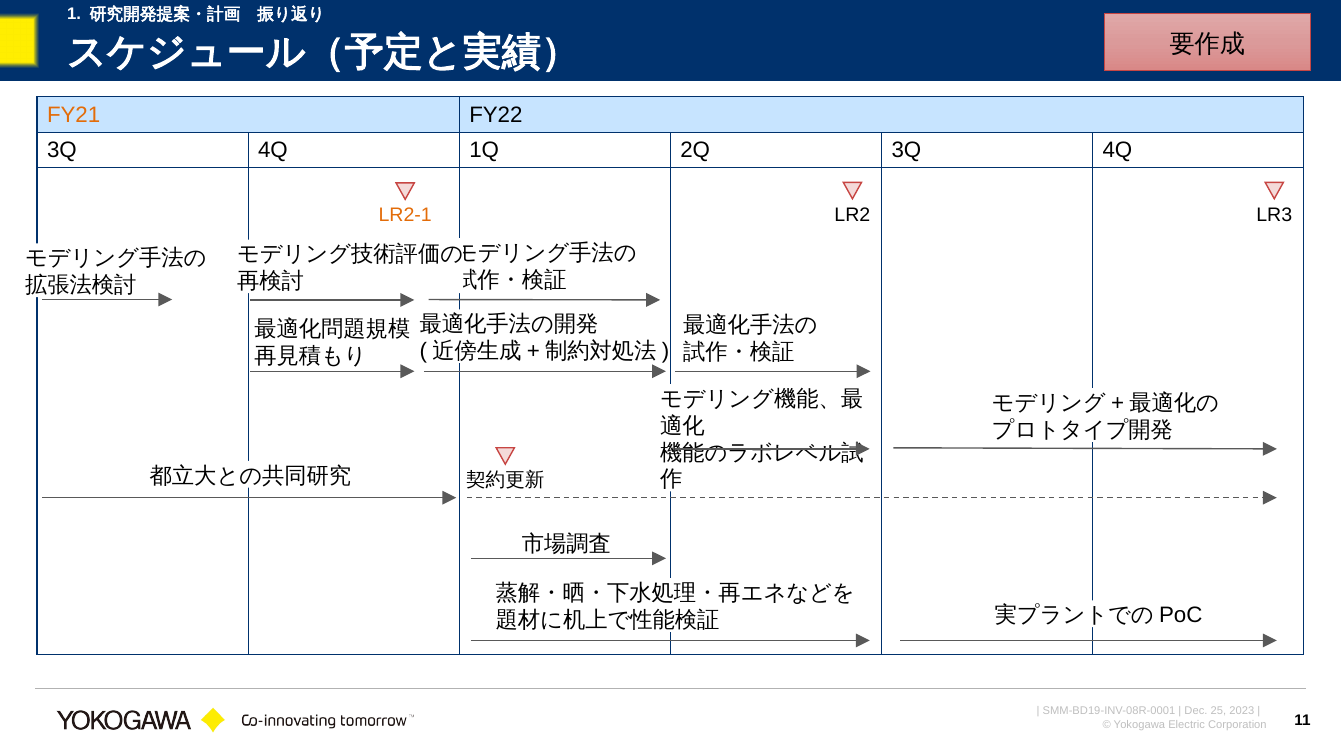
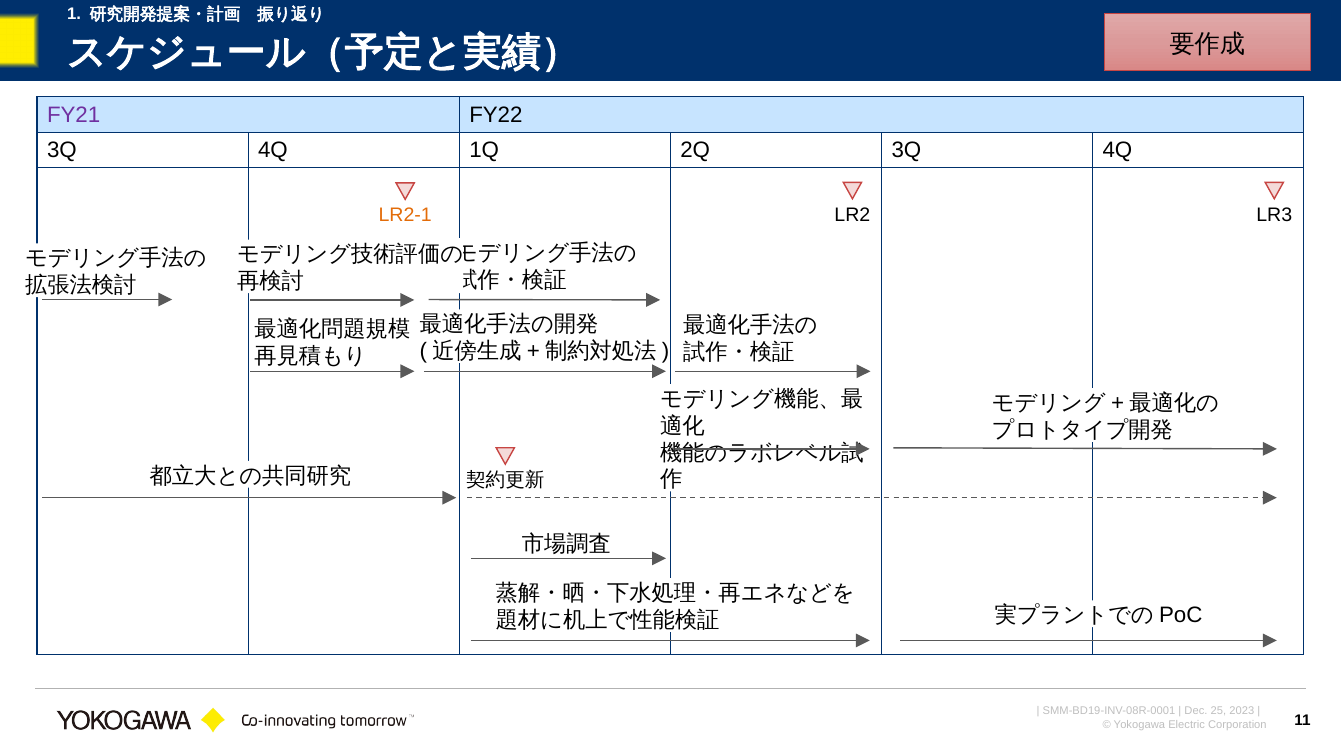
FY21 colour: orange -> purple
